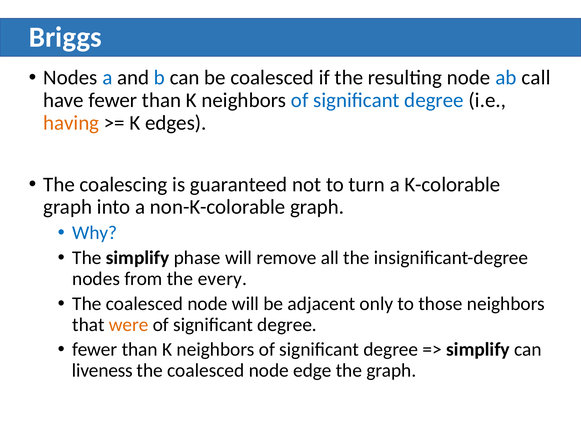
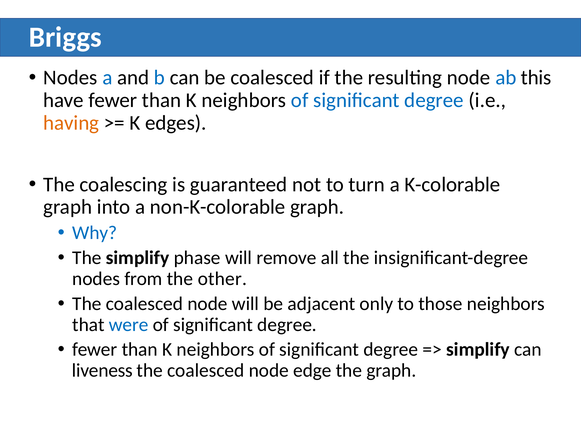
call: call -> this
every: every -> other
were colour: orange -> blue
